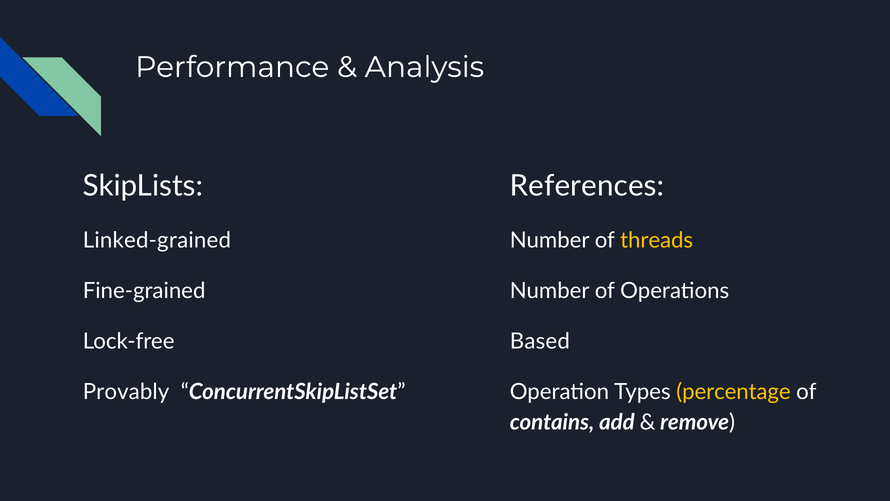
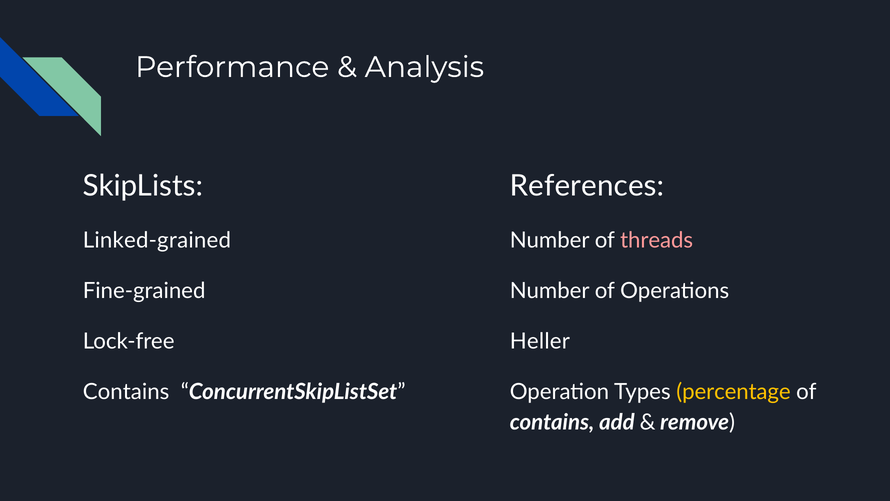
threads colour: yellow -> pink
Based: Based -> Heller
Provably at (126, 391): Provably -> Contains
